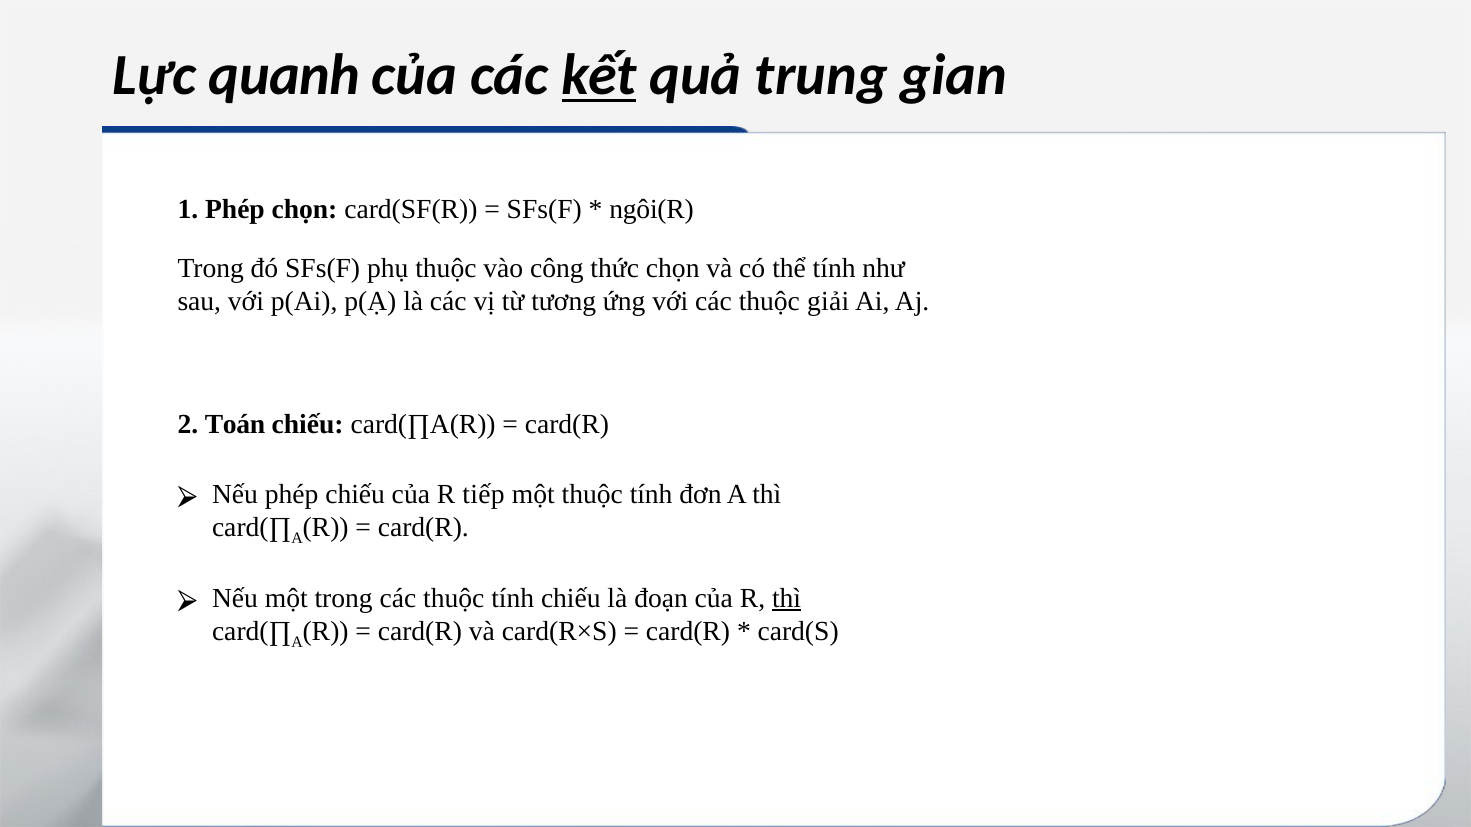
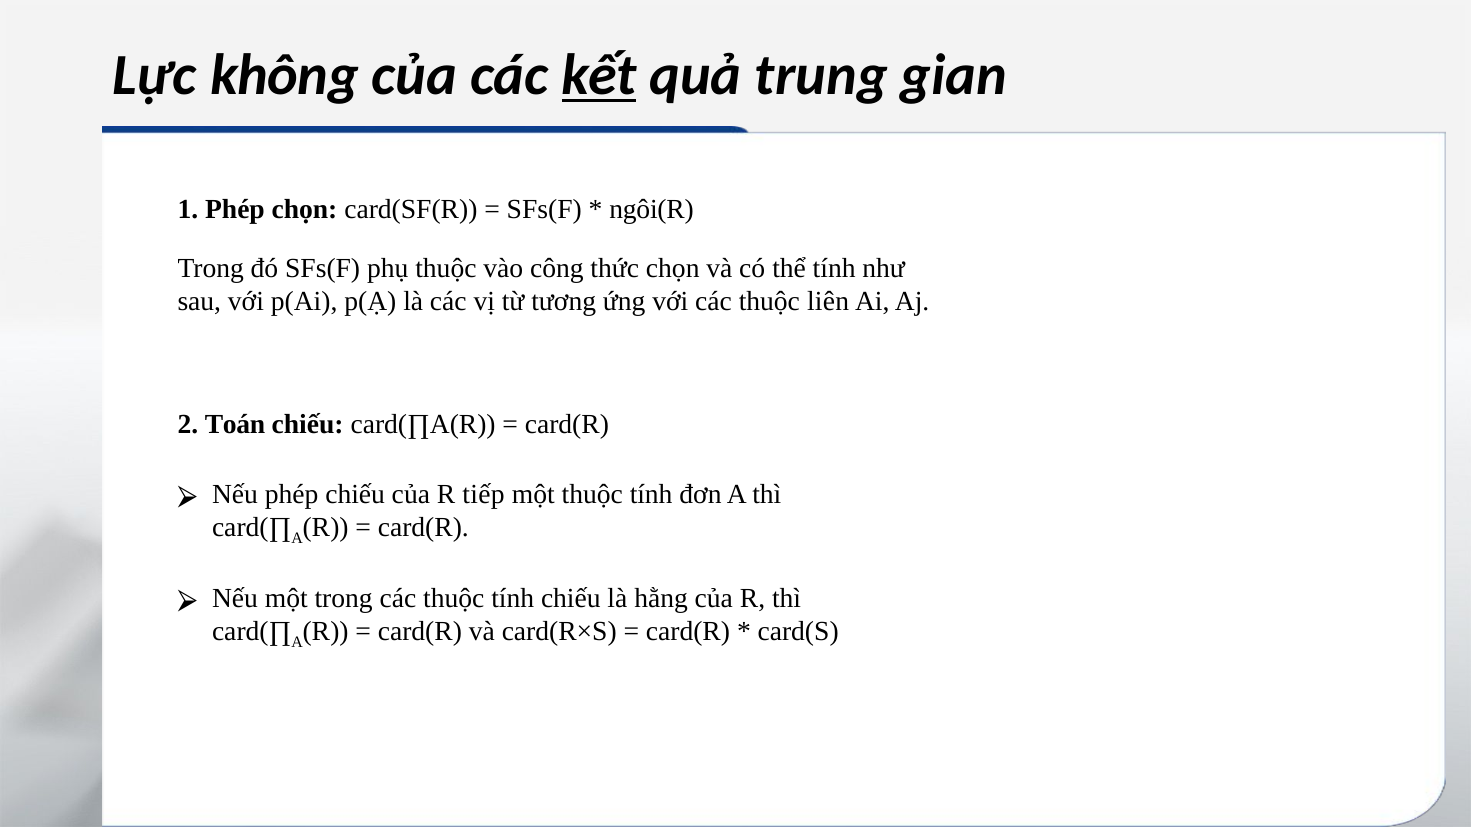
quanh: quanh -> không
giải: giải -> liên
đoạn: đoạn -> hằng
thì at (787, 598) underline: present -> none
